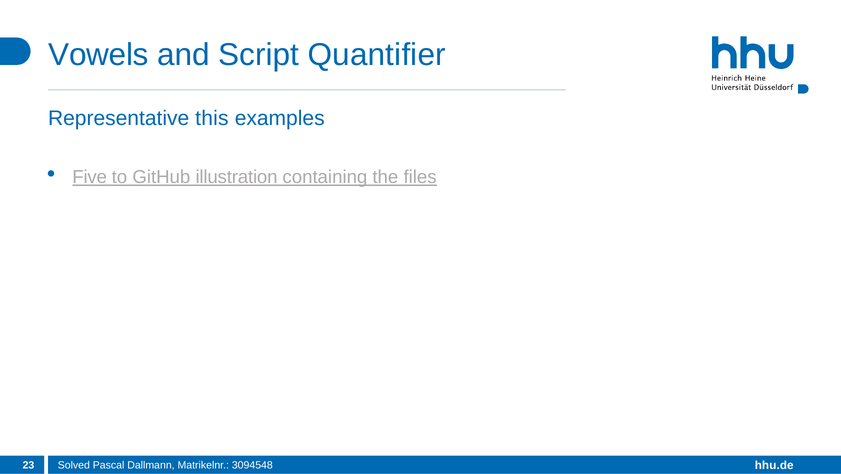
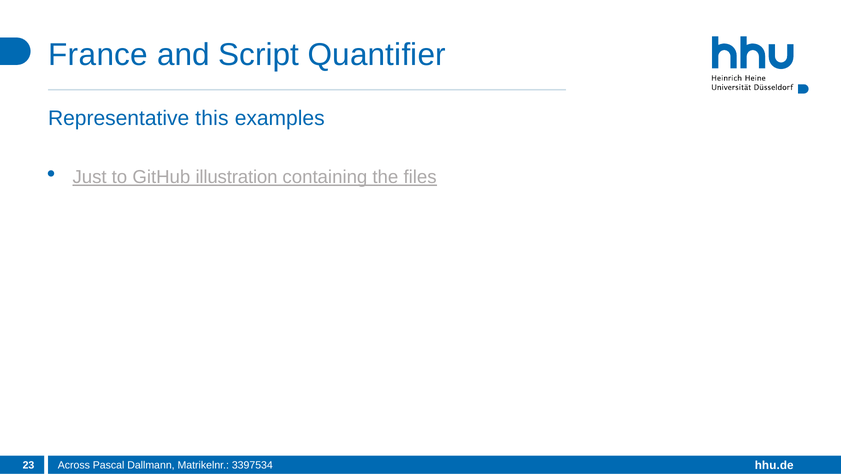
Vowels: Vowels -> France
Five: Five -> Just
Solved: Solved -> Across
3094548: 3094548 -> 3397534
